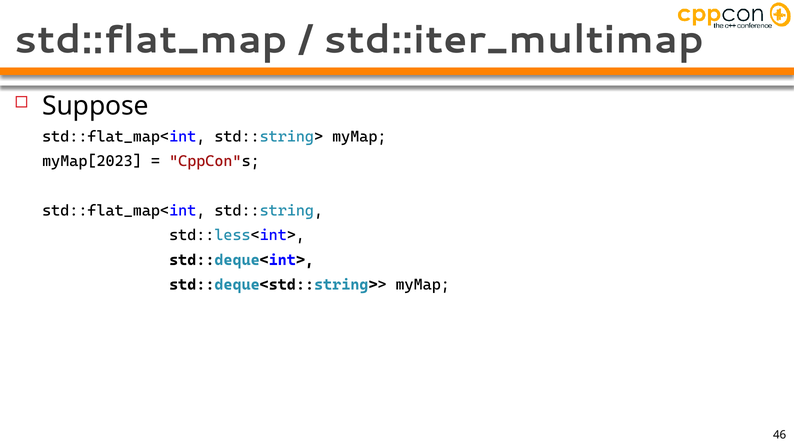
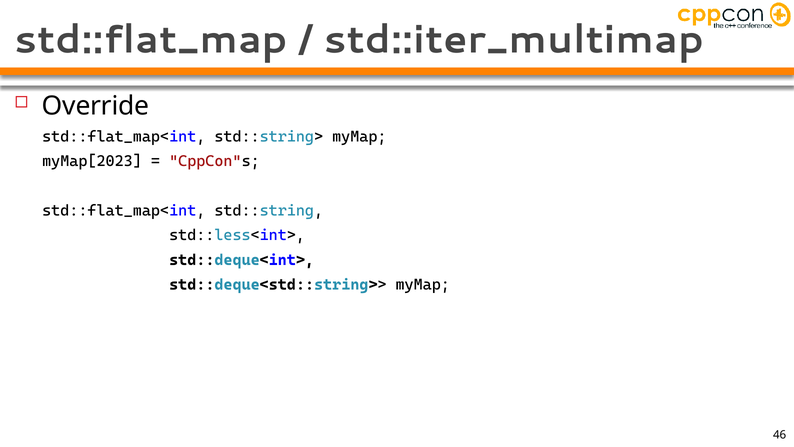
Suppose: Suppose -> Override
